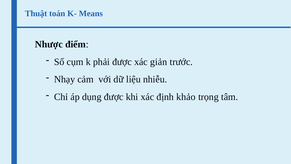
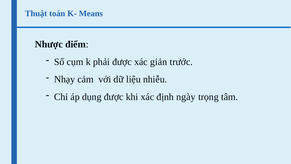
khảo: khảo -> ngày
